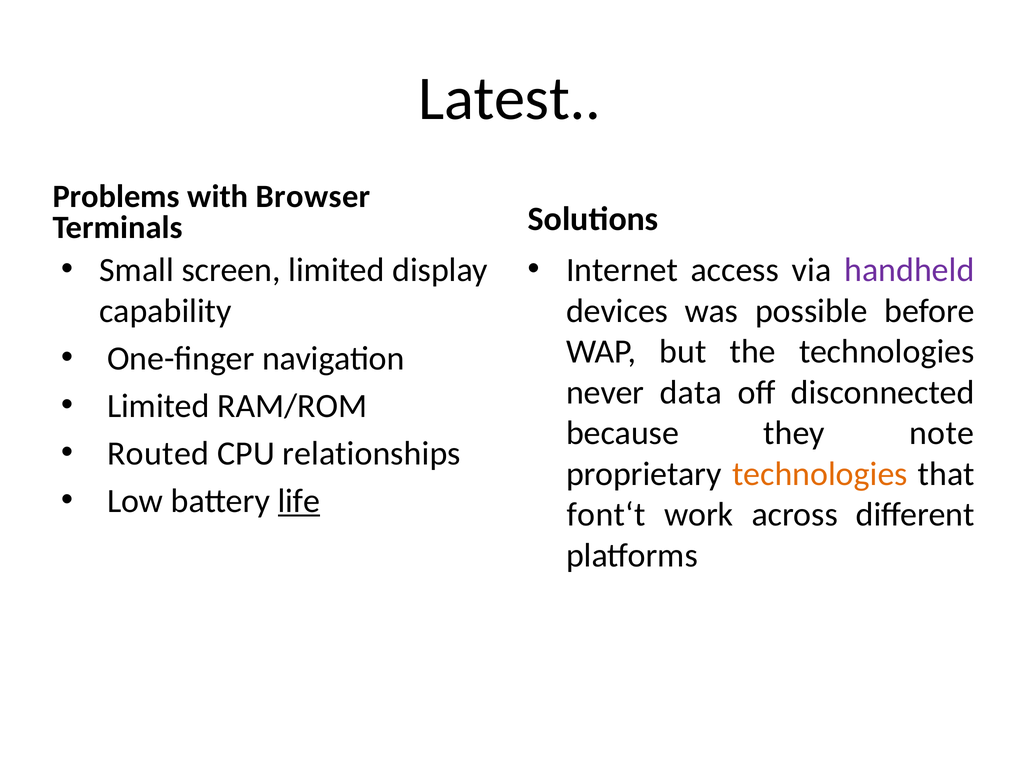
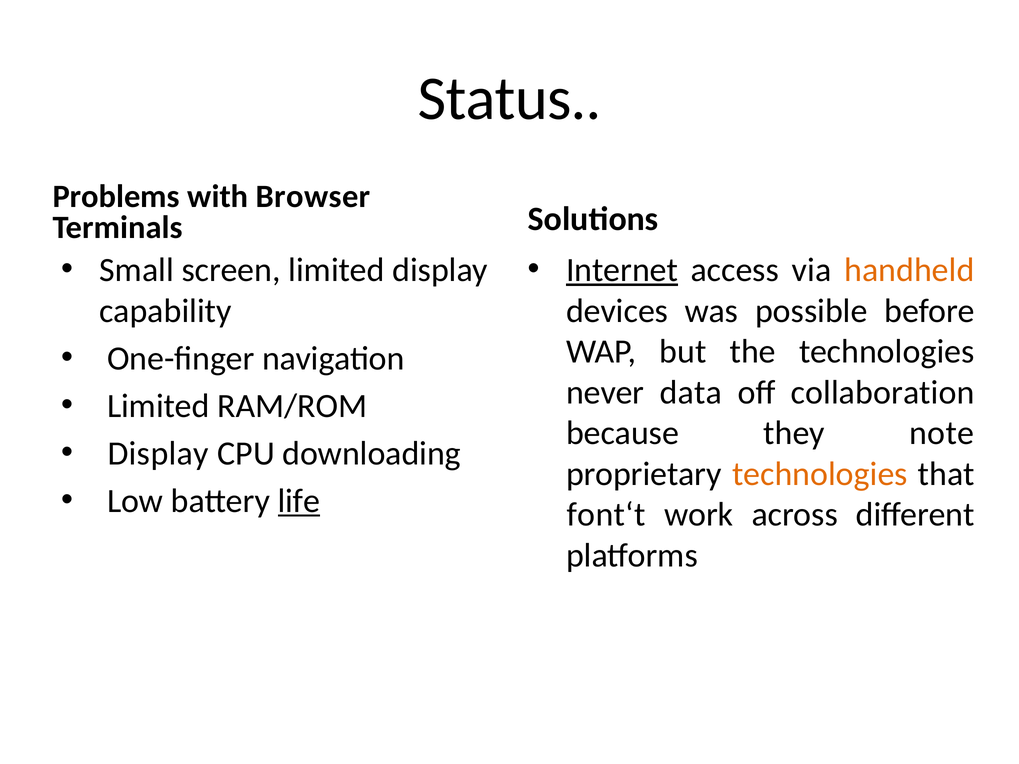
Latest: Latest -> Status
Internet underline: none -> present
handheld colour: purple -> orange
disconnected: disconnected -> collaboration
Routed at (158, 454): Routed -> Display
relationships: relationships -> downloading
